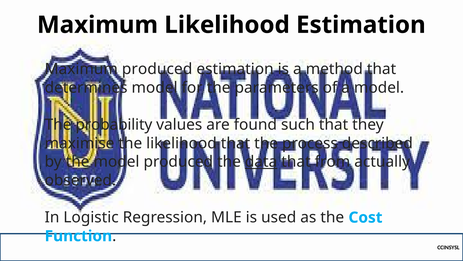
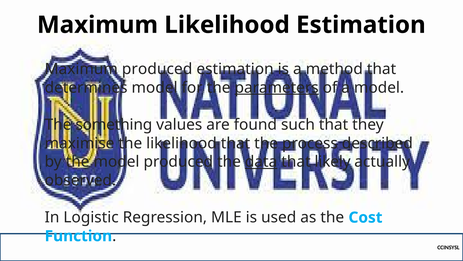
parameters underline: none -> present
probability: probability -> something
from: from -> likely
